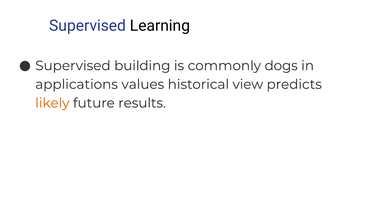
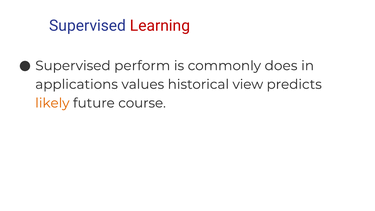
Learning colour: black -> red
building: building -> perform
dogs: dogs -> does
results: results -> course
